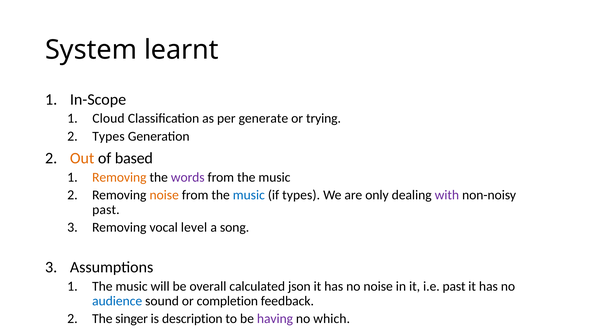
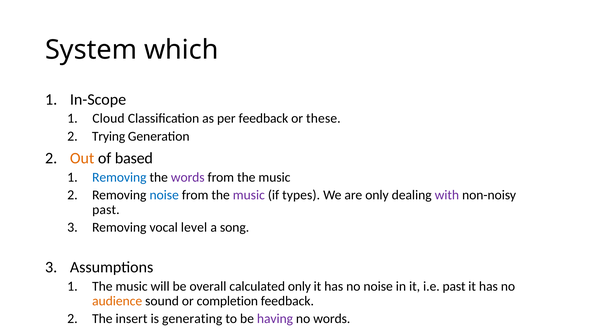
learnt: learnt -> which
per generate: generate -> feedback
trying: trying -> these
Types at (108, 136): Types -> Trying
Removing at (119, 177) colour: orange -> blue
noise at (164, 195) colour: orange -> blue
music at (249, 195) colour: blue -> purple
calculated json: json -> only
audience colour: blue -> orange
singer: singer -> insert
description: description -> generating
no which: which -> words
